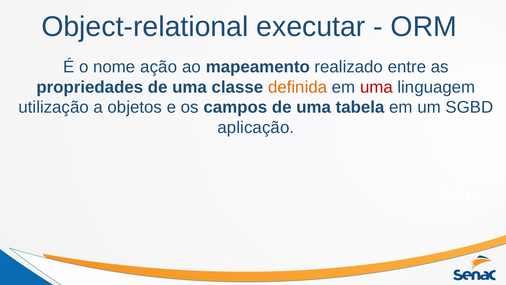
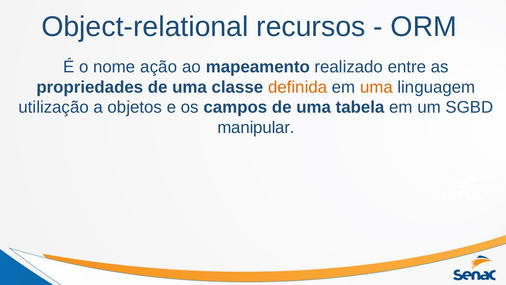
executar: executar -> recursos
uma at (376, 87) colour: red -> orange
aplicação: aplicação -> manipular
